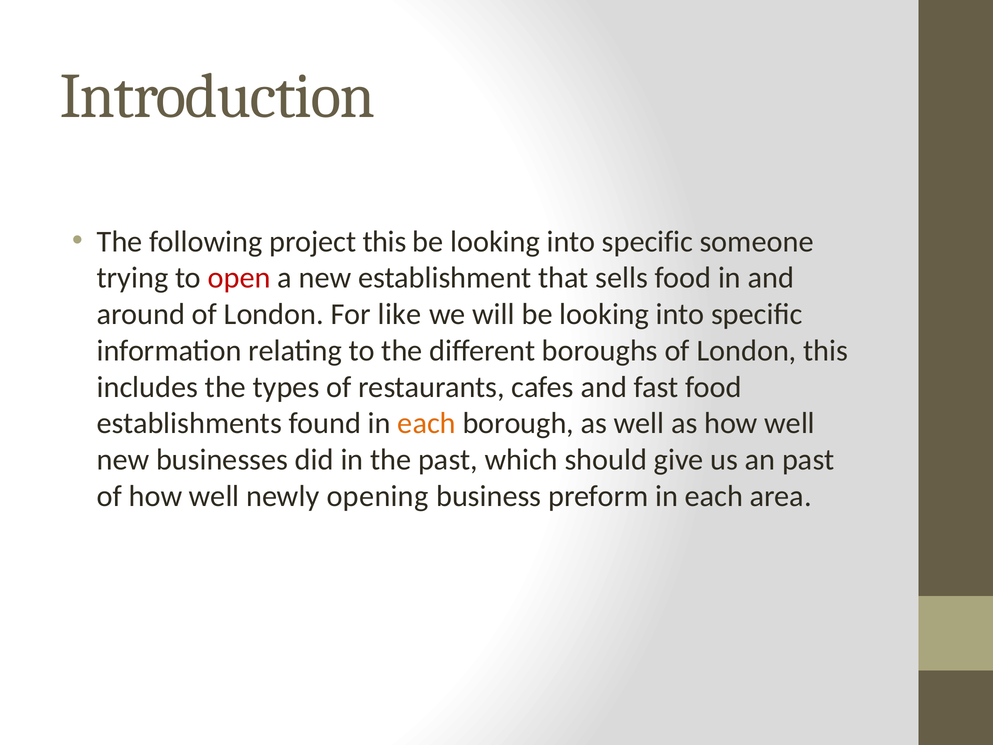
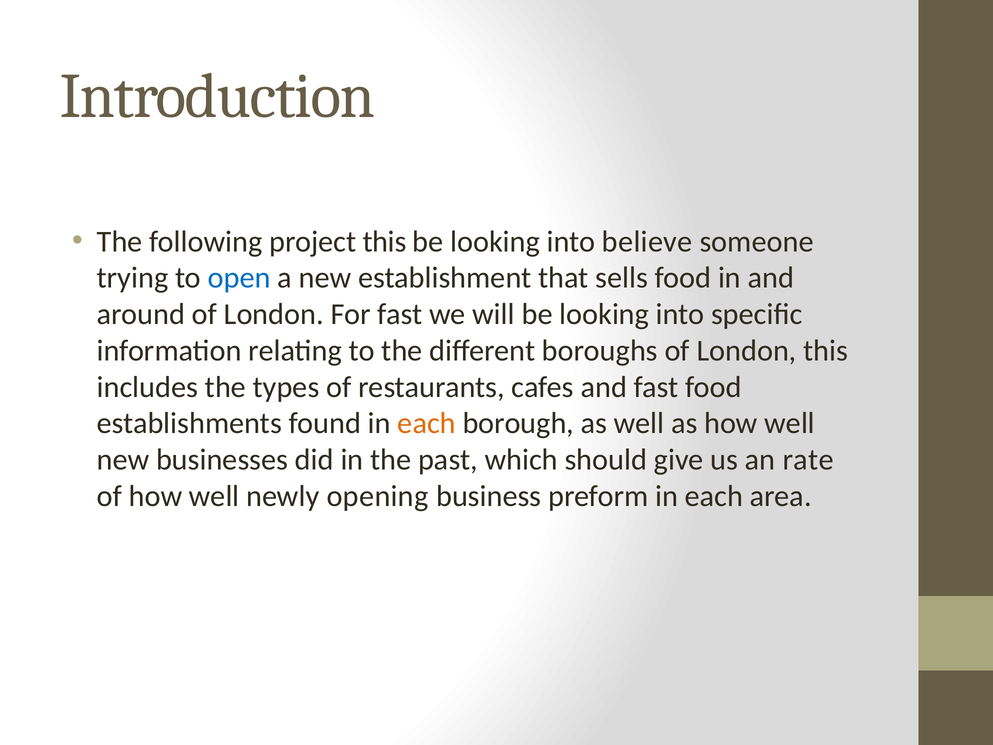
specific at (647, 241): specific -> believe
open colour: red -> blue
For like: like -> fast
an past: past -> rate
